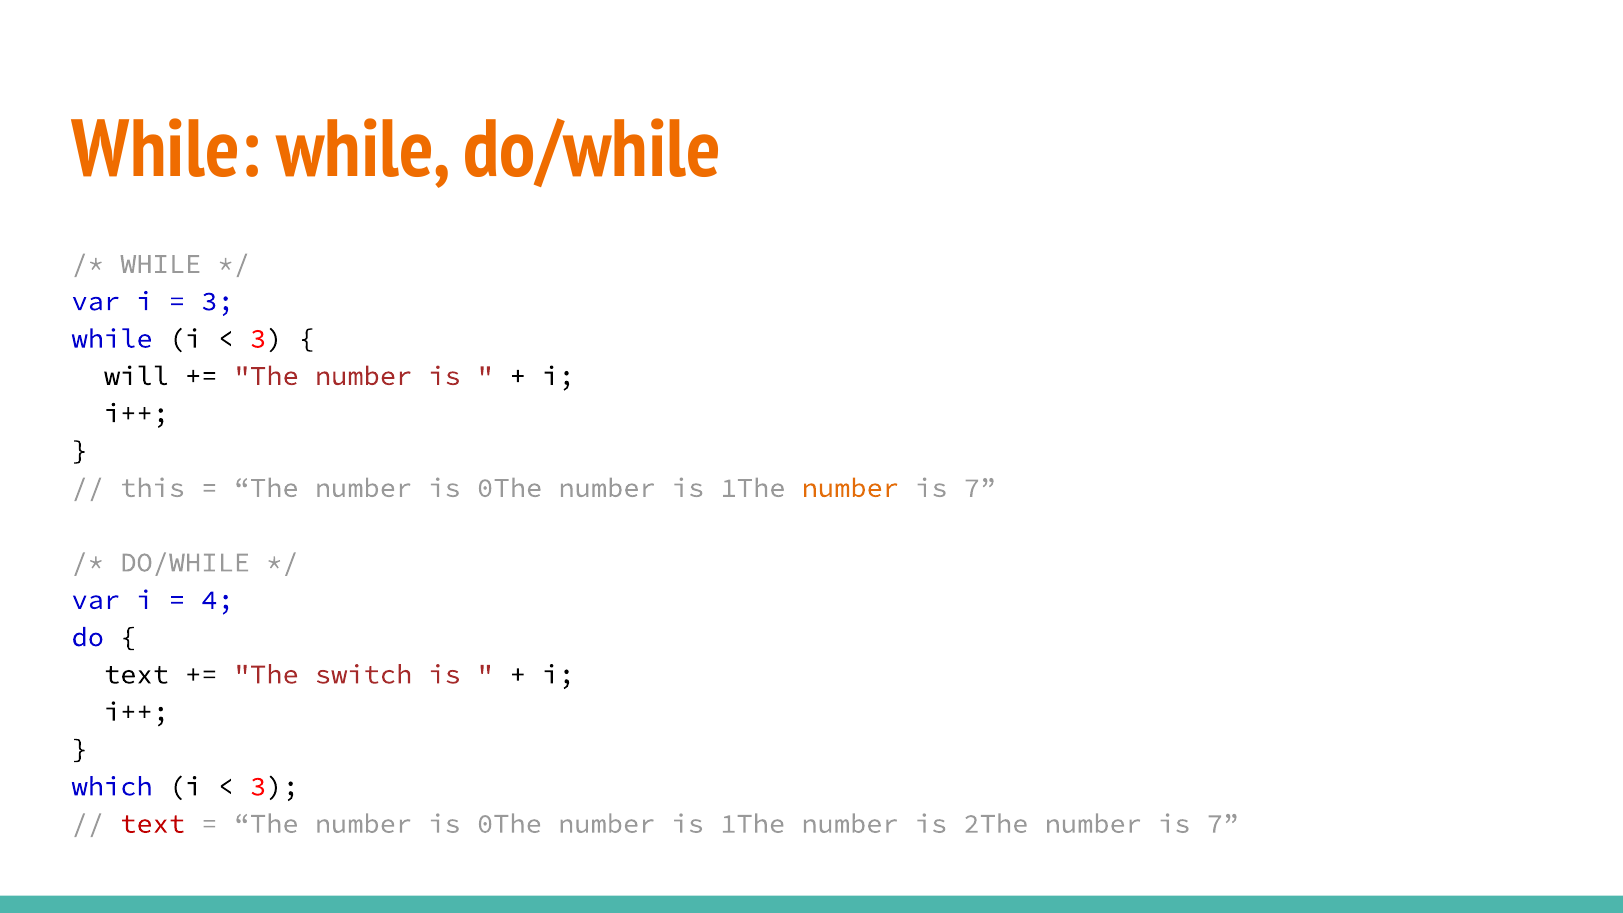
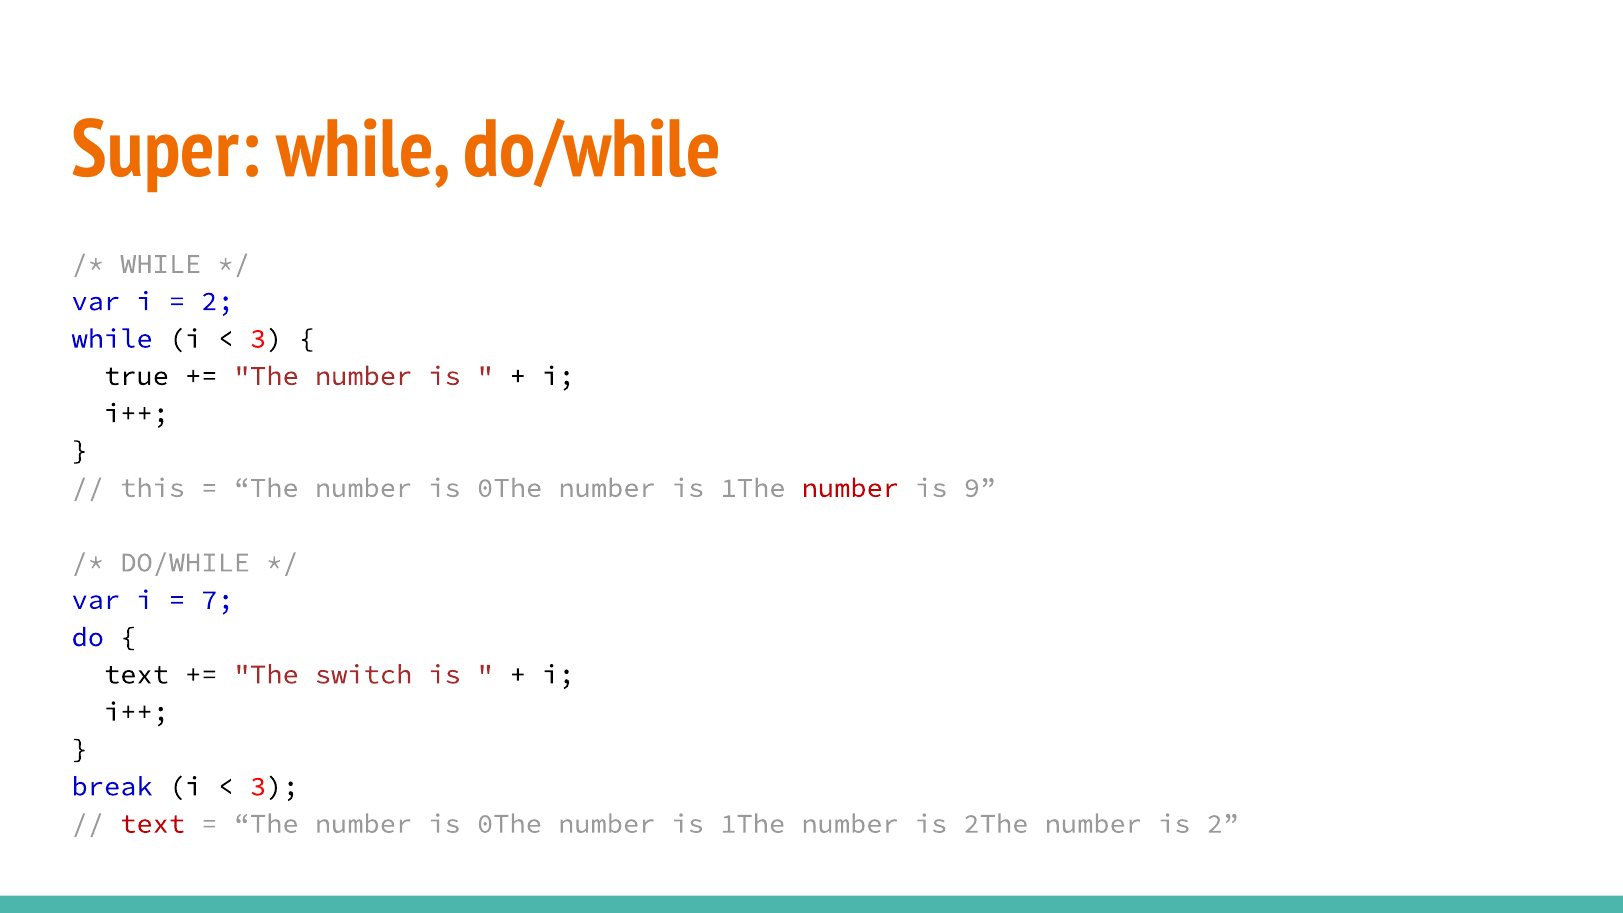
While at (166, 150): While -> Super
3 at (218, 301): 3 -> 2
will: will -> true
number at (850, 488) colour: orange -> red
7 at (980, 488): 7 -> 9
4: 4 -> 7
which: which -> break
2The number is 7: 7 -> 2
